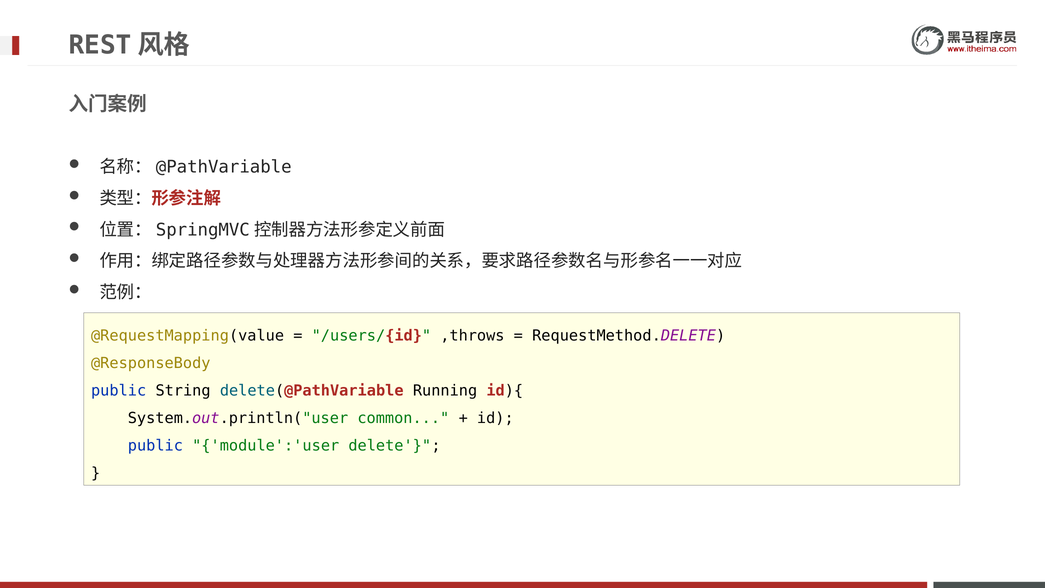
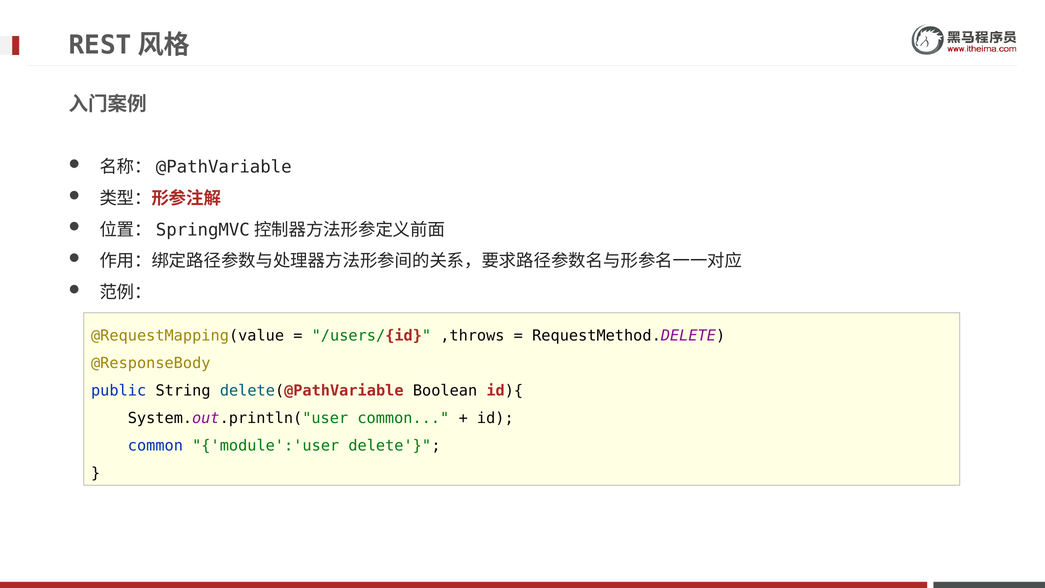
Running: Running -> Boolean
public at (155, 446): public -> common
